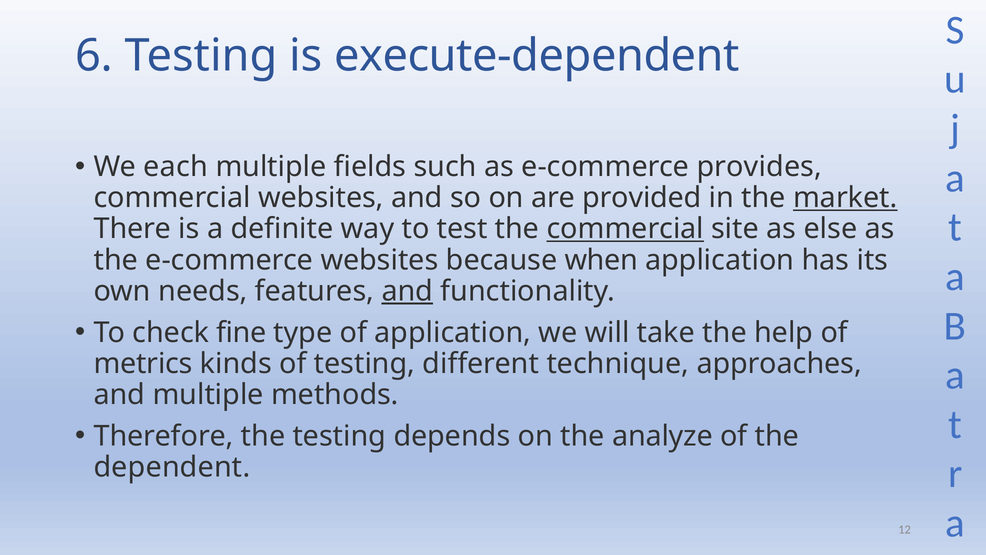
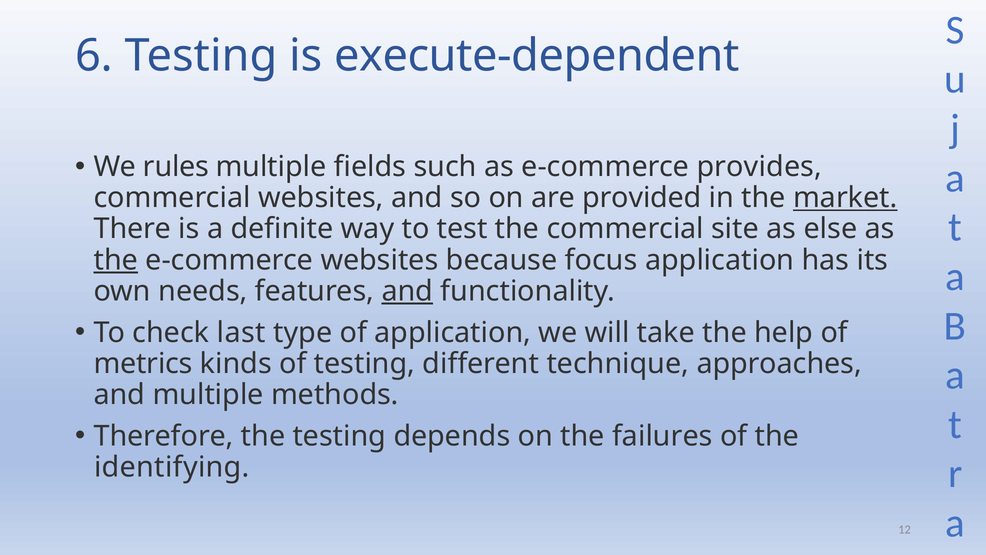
each: each -> rules
commercial at (625, 229) underline: present -> none
the at (116, 260) underline: none -> present
when: when -> focus
fine: fine -> last
analyze: analyze -> failures
dependent: dependent -> identifying
